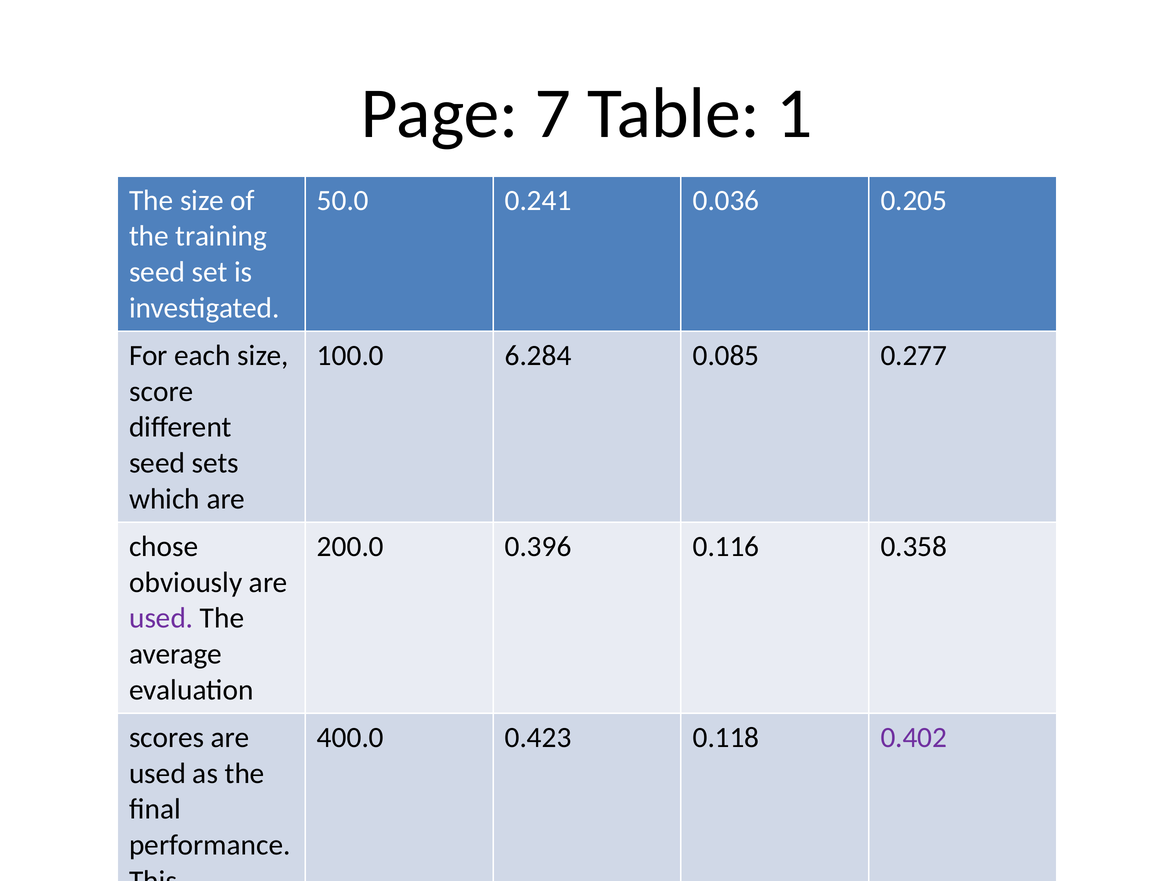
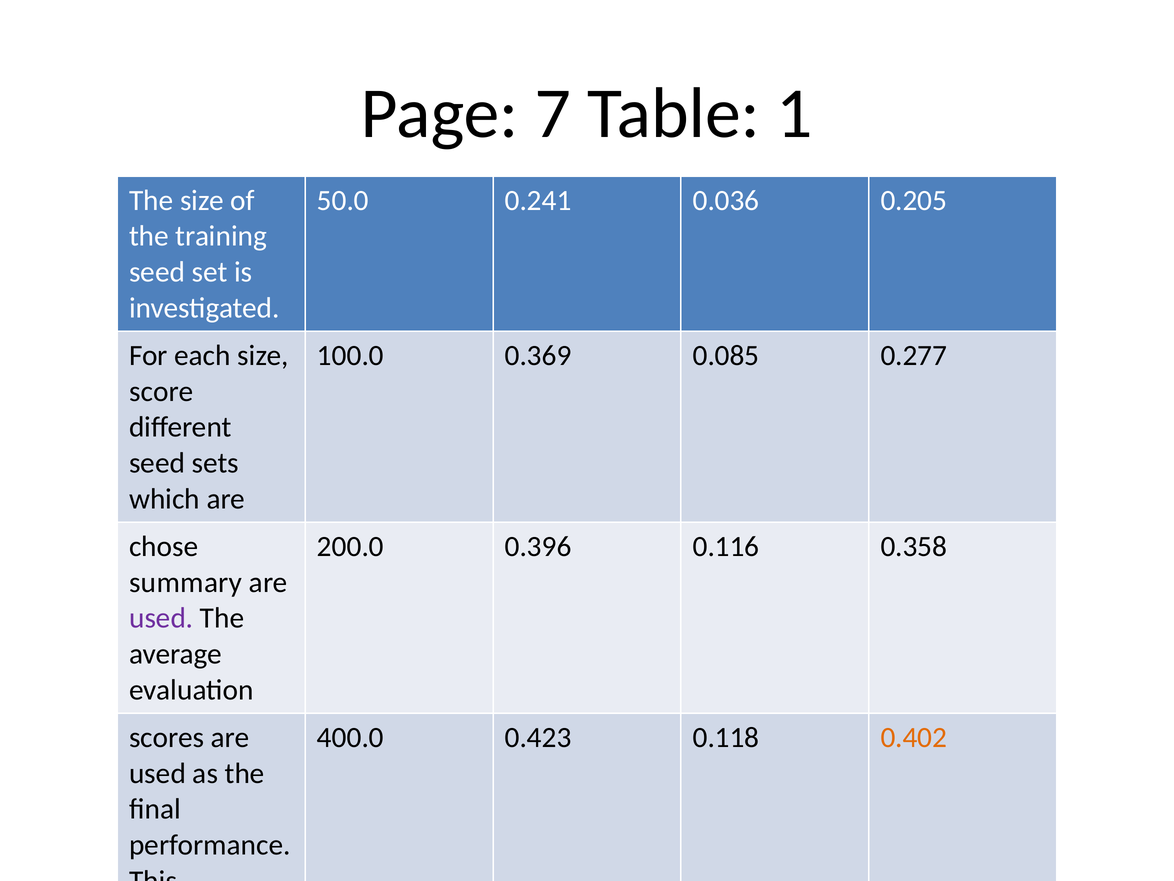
6.284: 6.284 -> 0.369
obviously: obviously -> summary
0.402 colour: purple -> orange
